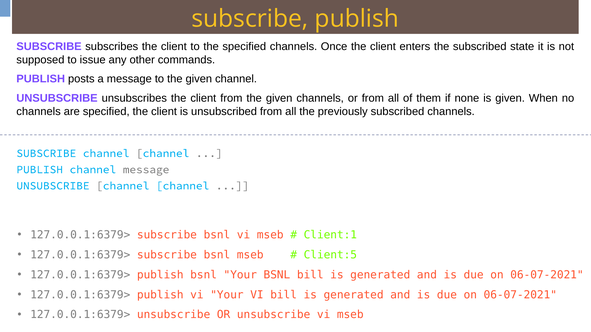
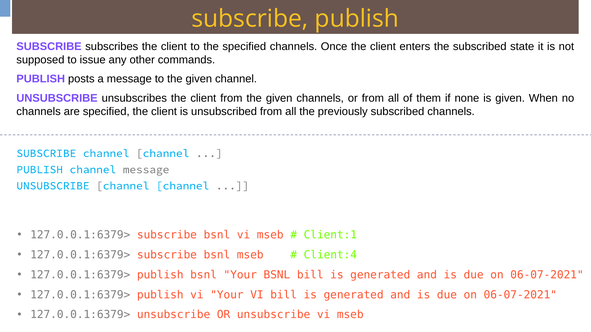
Client:5: Client:5 -> Client:4
